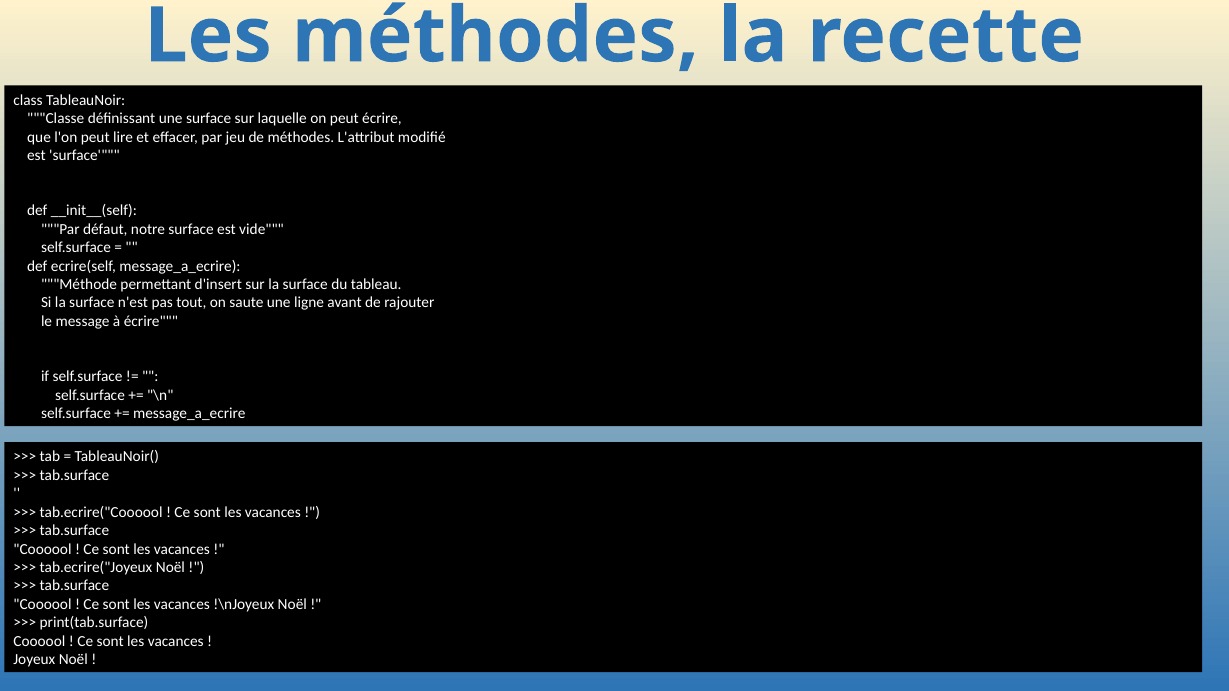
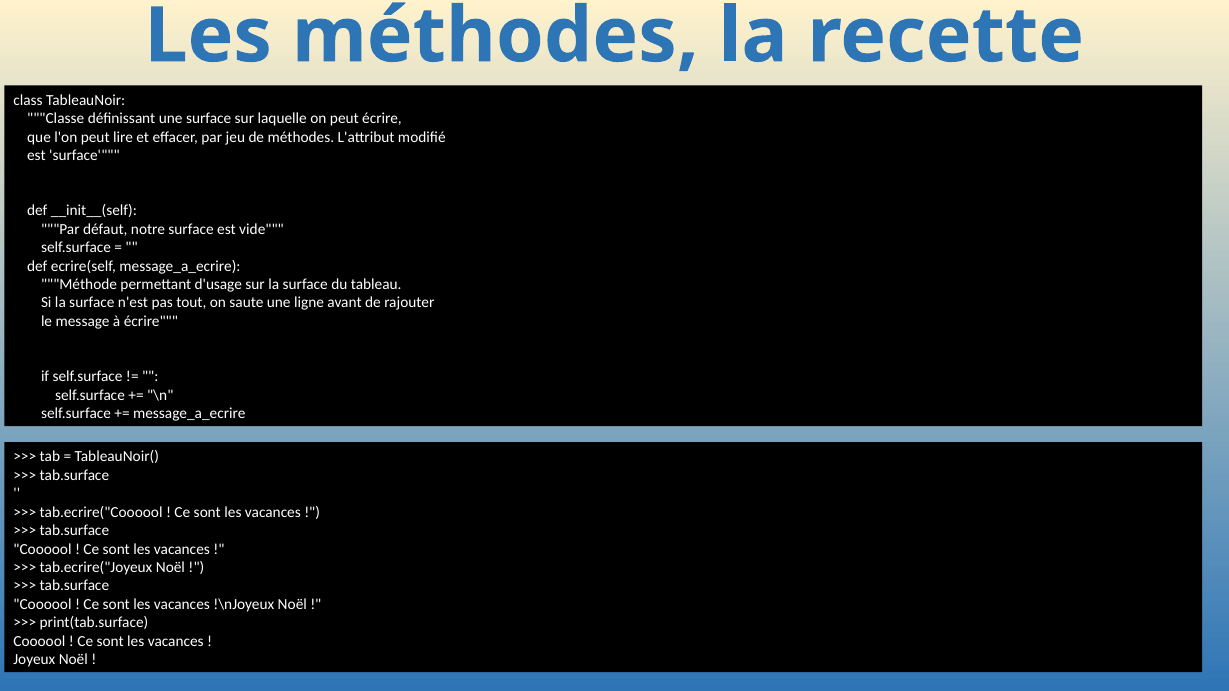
d'insert: d'insert -> d'usage
